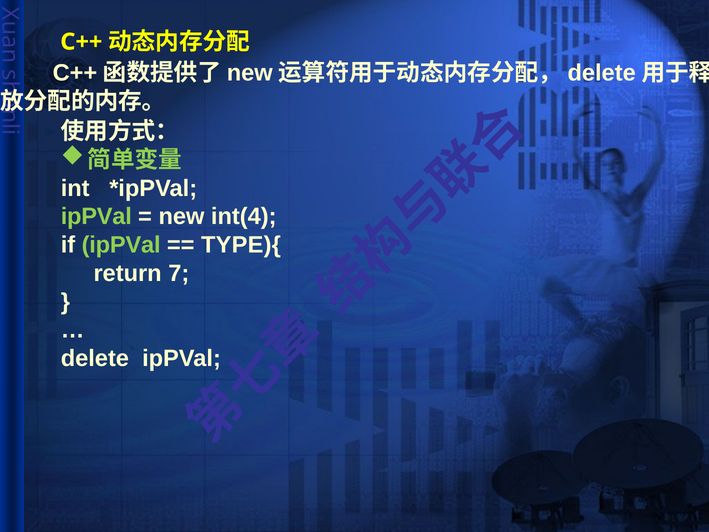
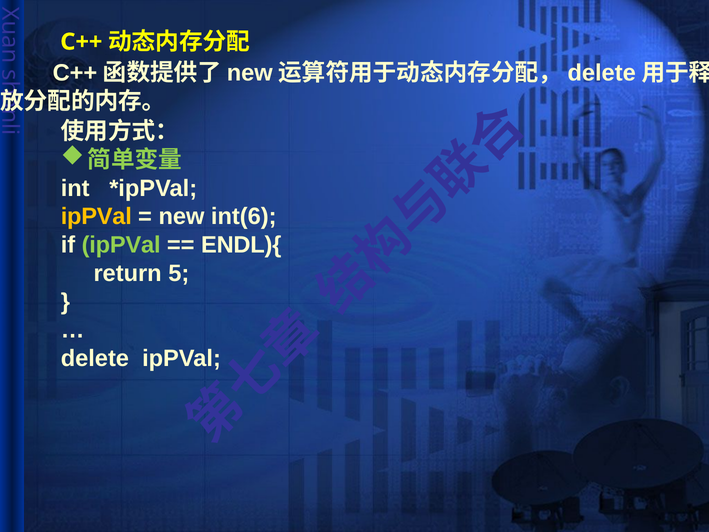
ipPVal at (96, 217) colour: light green -> yellow
int(4: int(4 -> int(6
TYPE){: TYPE){ -> ENDL){
7: 7 -> 5
